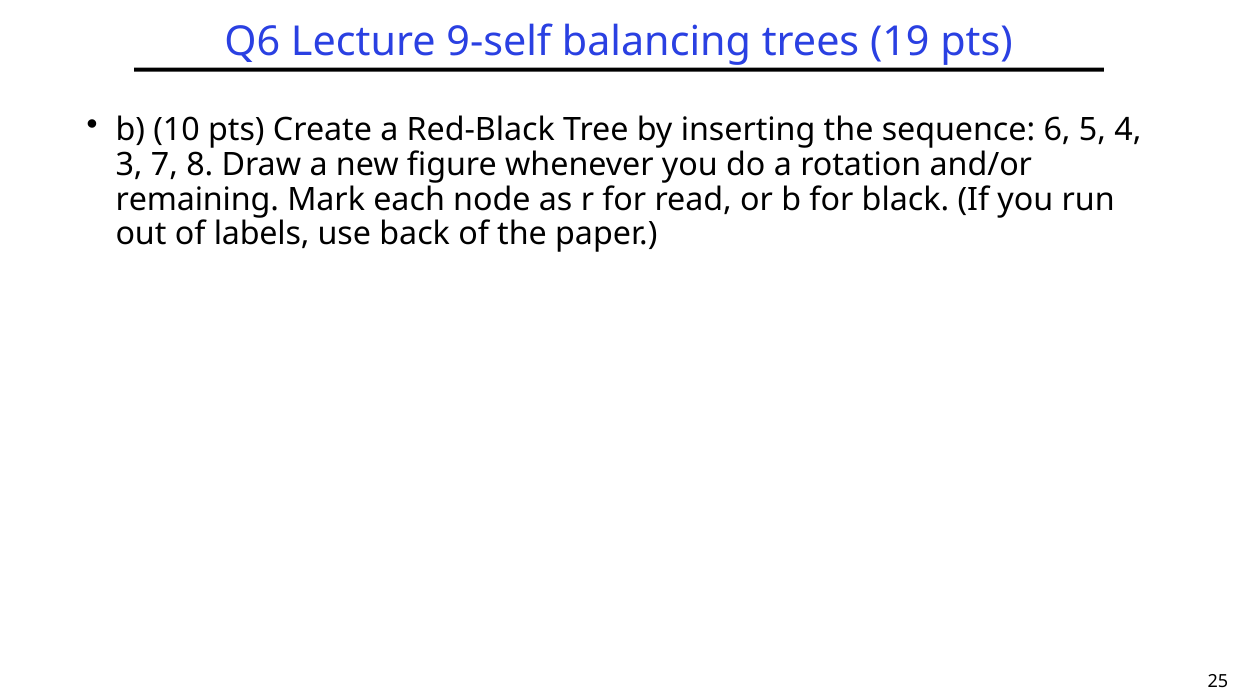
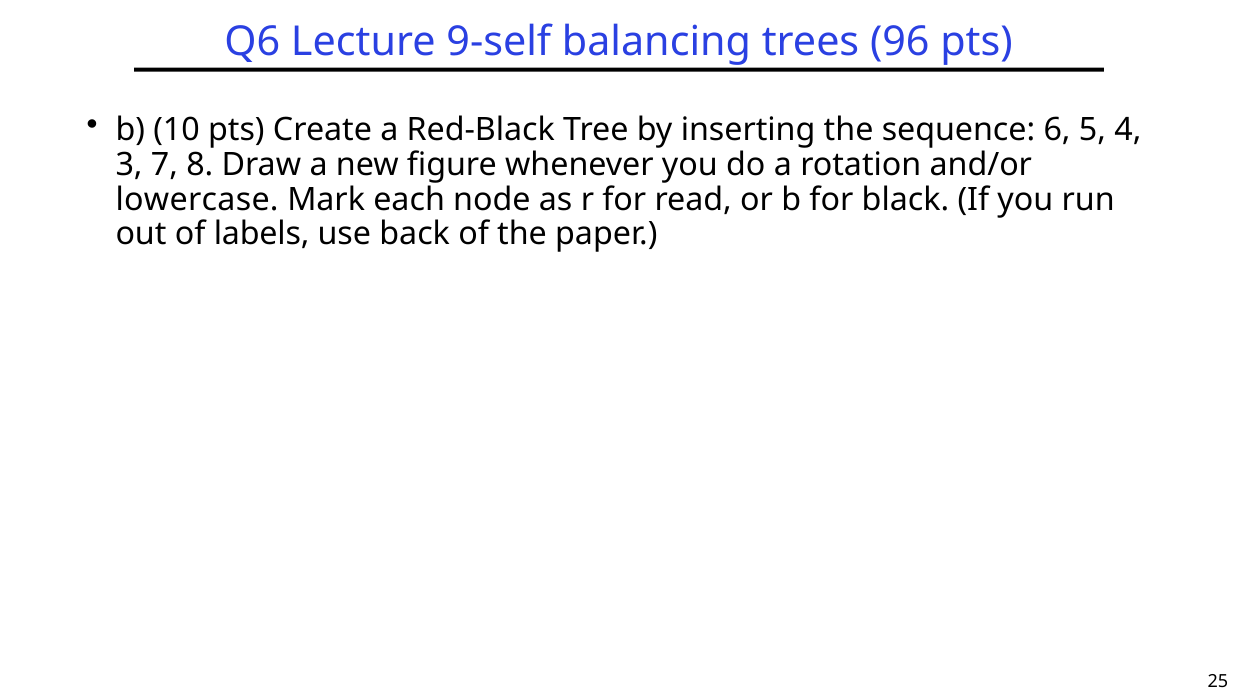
19: 19 -> 96
remaining: remaining -> lowercase
